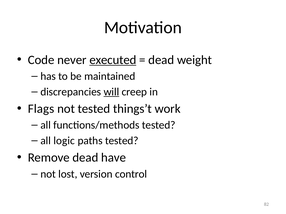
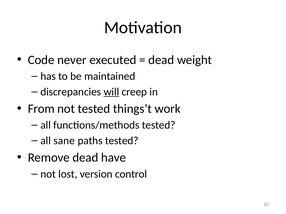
executed underline: present -> none
Flags: Flags -> From
logic: logic -> sane
